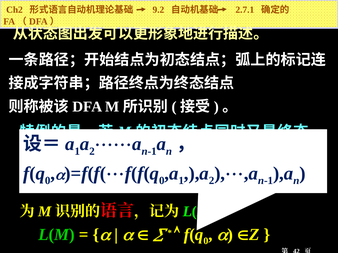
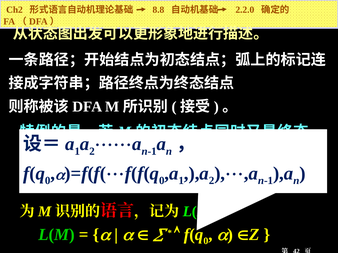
9.2: 9.2 -> 8.8
2.7.1: 2.7.1 -> 2.2.0
